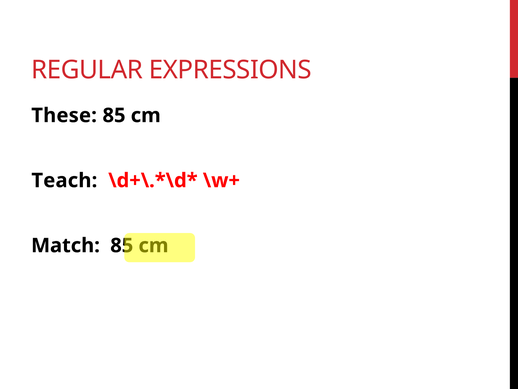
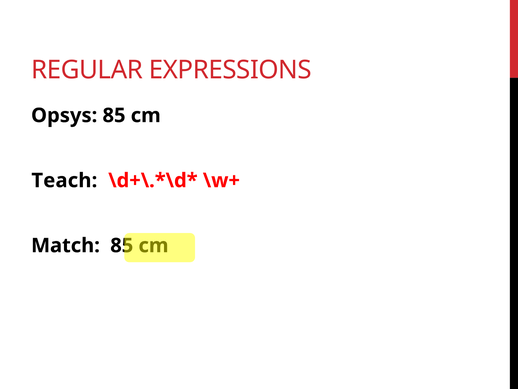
These: These -> Opsys
